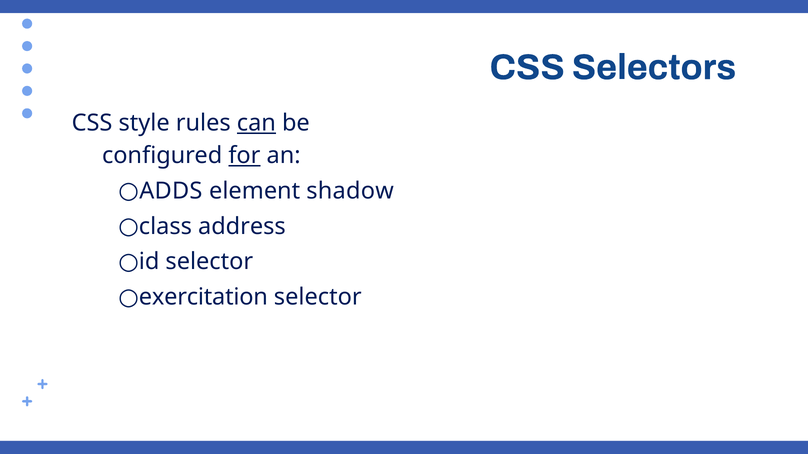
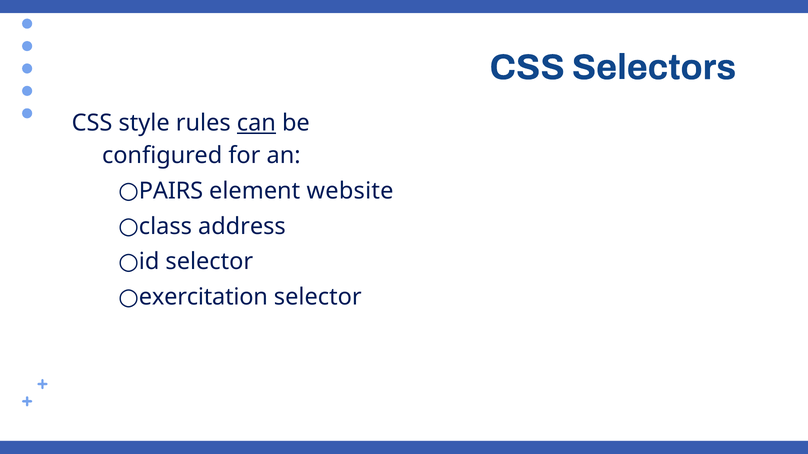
for underline: present -> none
ADDS: ADDS -> PAIRS
shadow: shadow -> website
